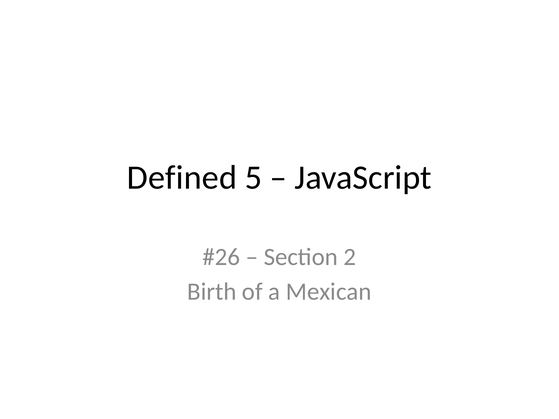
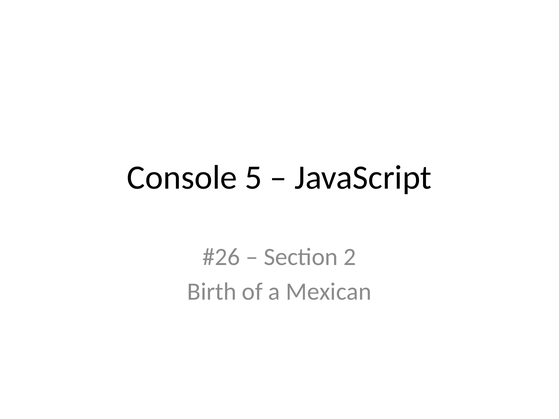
Defined: Defined -> Console
